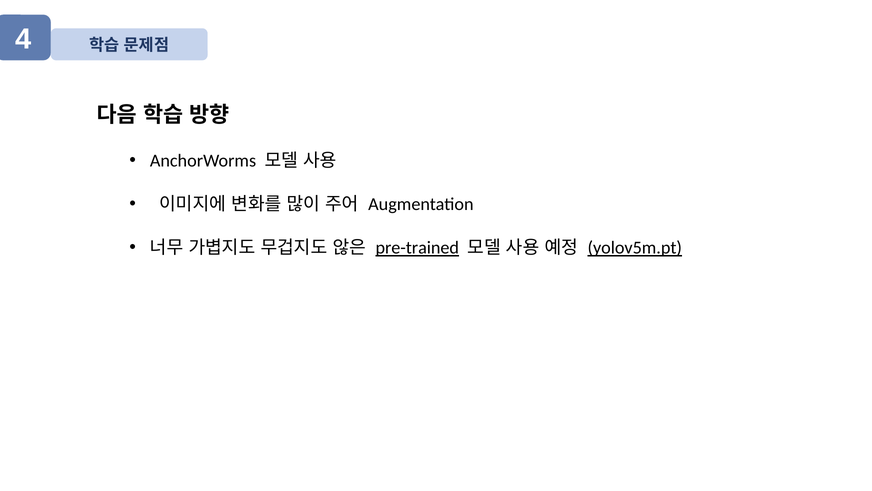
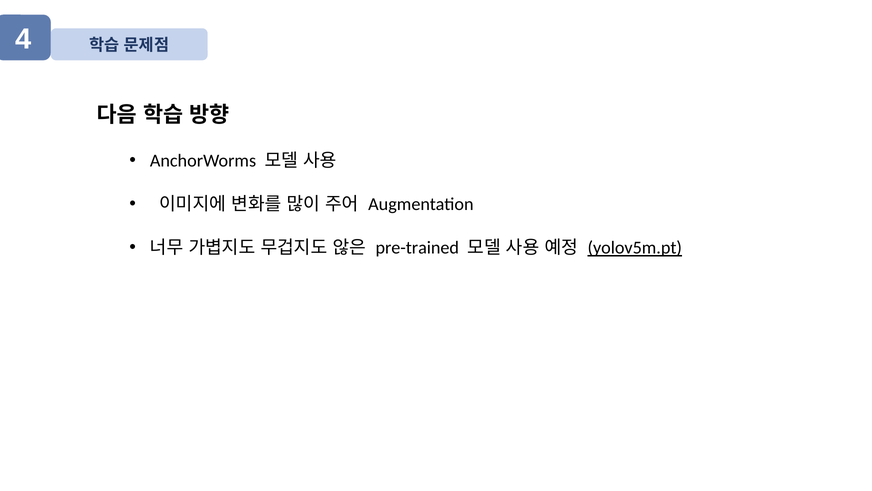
pre-trained underline: present -> none
